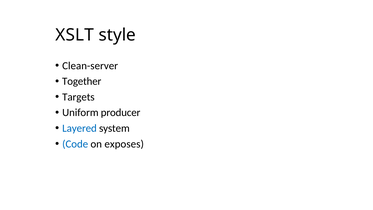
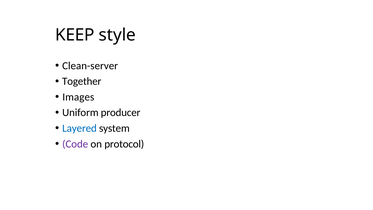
XSLT: XSLT -> KEEP
Targets: Targets -> Images
Code colour: blue -> purple
exposes: exposes -> protocol
